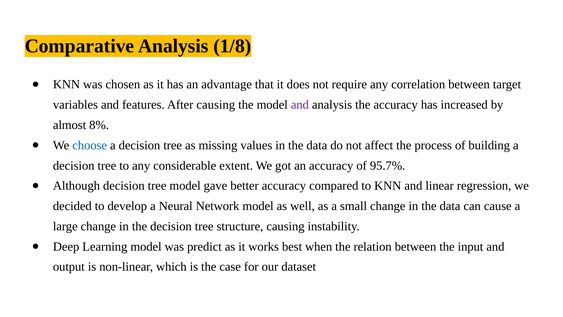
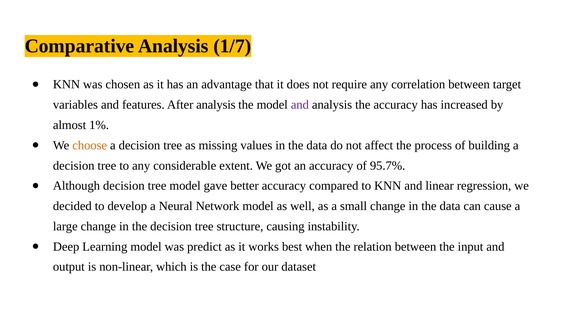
1/8: 1/8 -> 1/7
After causing: causing -> analysis
8%: 8% -> 1%
choose colour: blue -> orange
